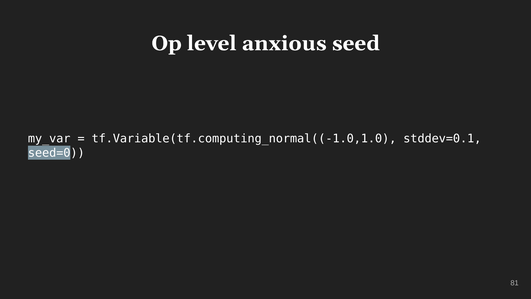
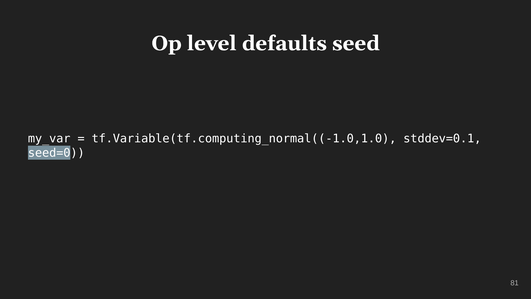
anxious: anxious -> defaults
